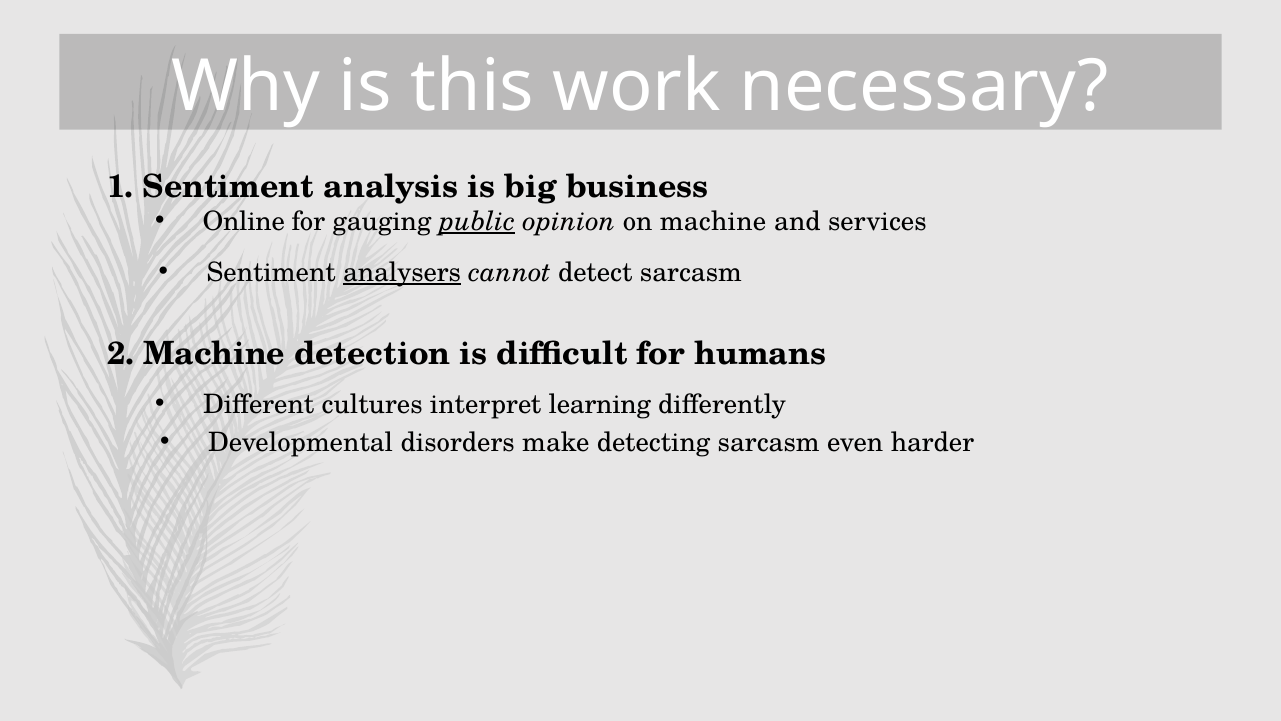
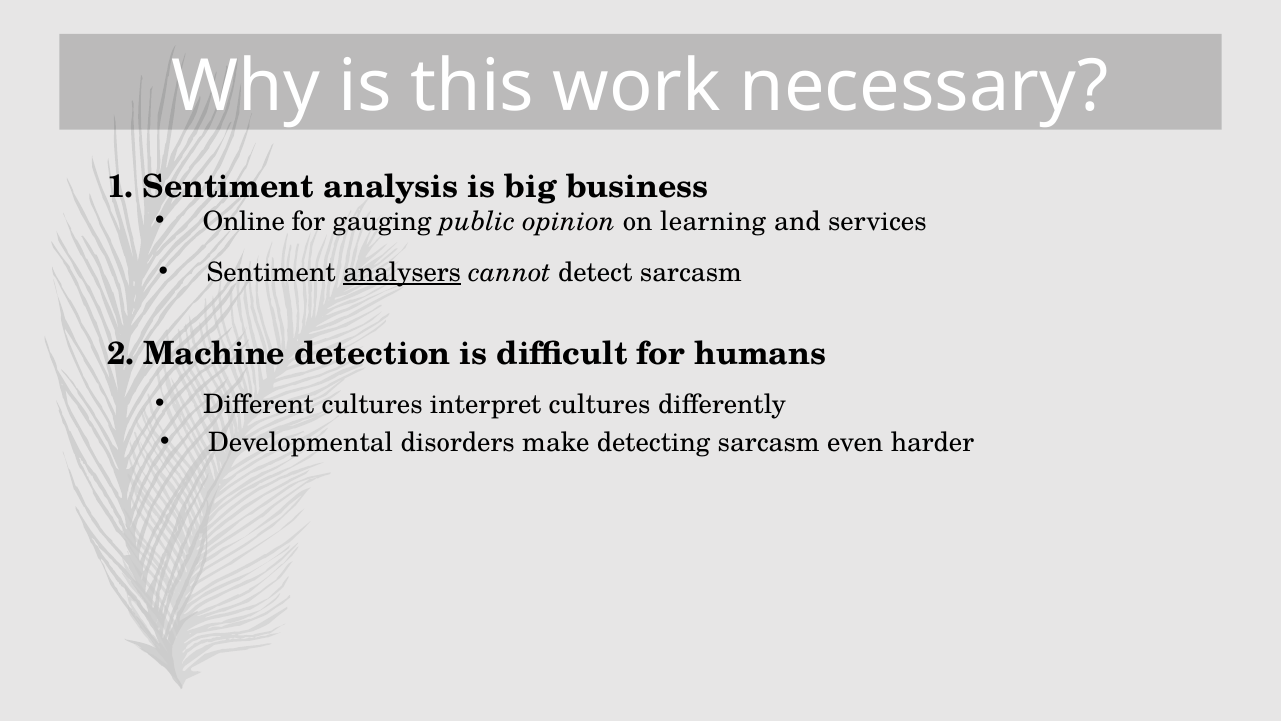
public underline: present -> none
on machine: machine -> learning
interpret learning: learning -> cultures
